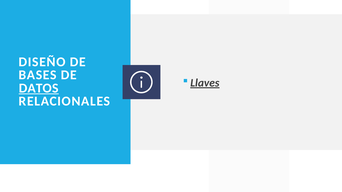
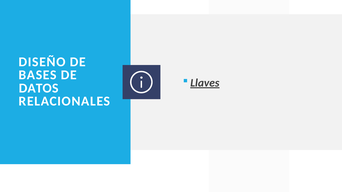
DATOS underline: present -> none
